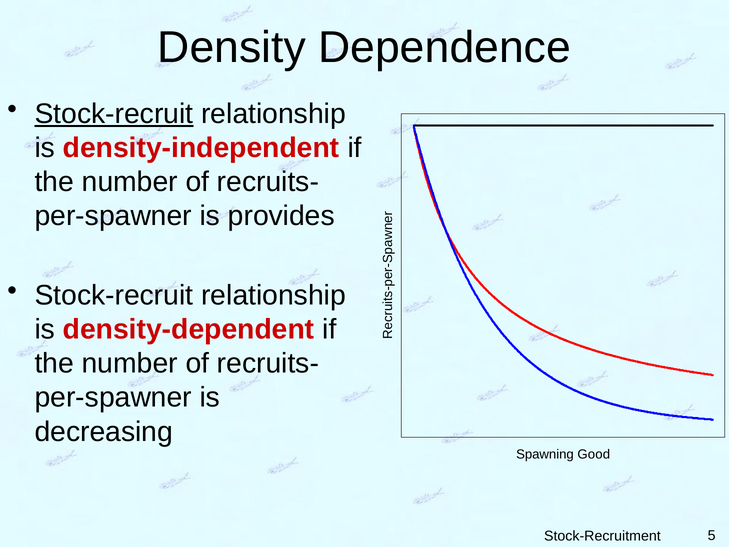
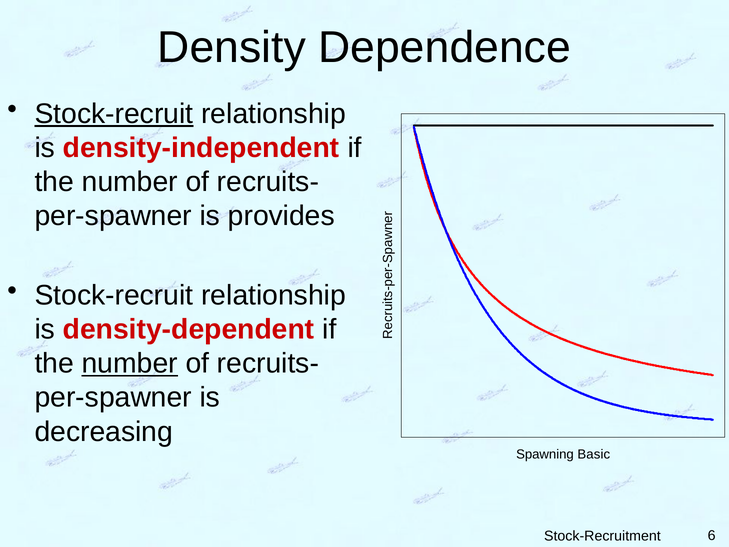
number at (130, 363) underline: none -> present
Good: Good -> Basic
5: 5 -> 6
